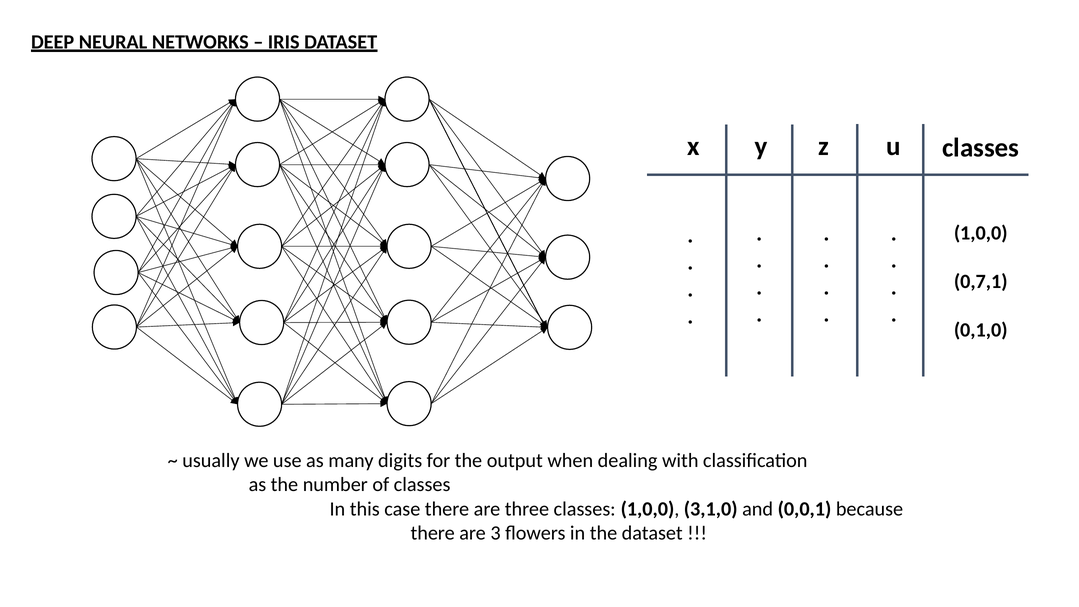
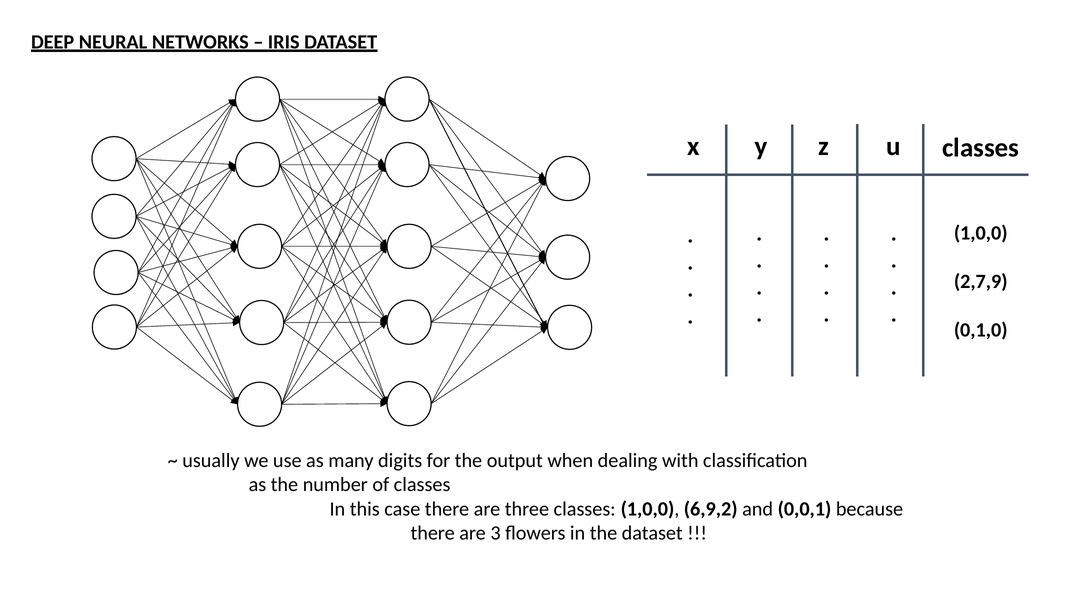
0,7,1: 0,7,1 -> 2,7,9
3,1,0: 3,1,0 -> 6,9,2
